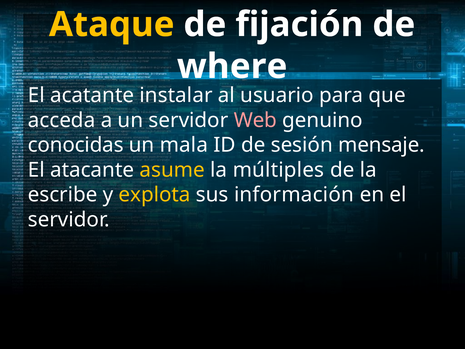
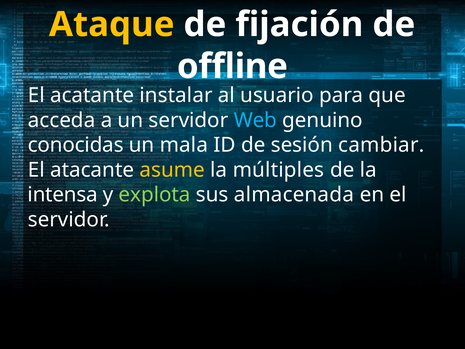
where: where -> offline
Web colour: pink -> light blue
mensaje: mensaje -> cambiar
escribe: escribe -> intensa
explota colour: yellow -> light green
información: información -> almacenada
